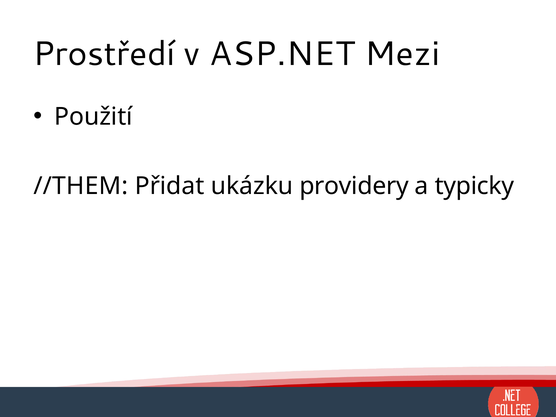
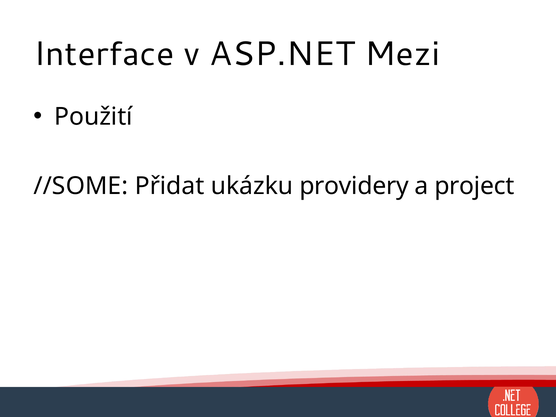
Prostředí: Prostředí -> Interface
//THEM: //THEM -> //SOME
typicky: typicky -> project
